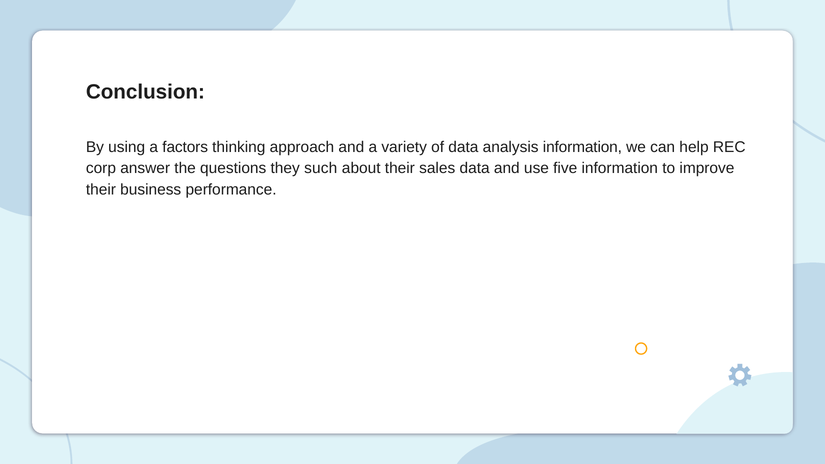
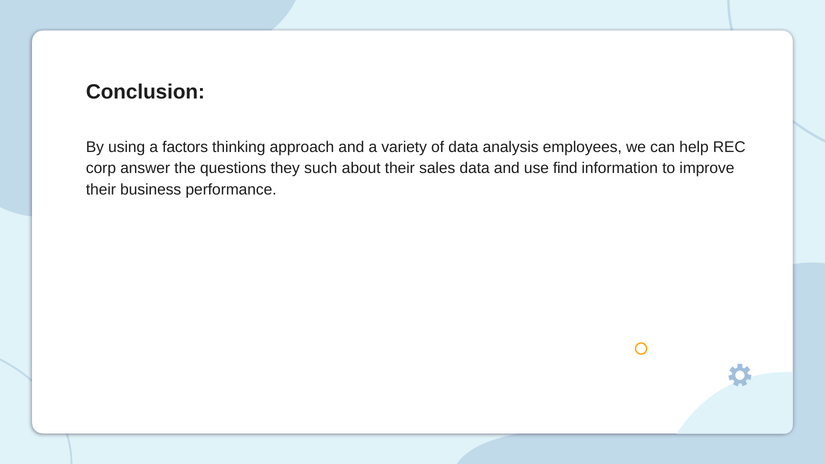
analysis information: information -> employees
five: five -> find
